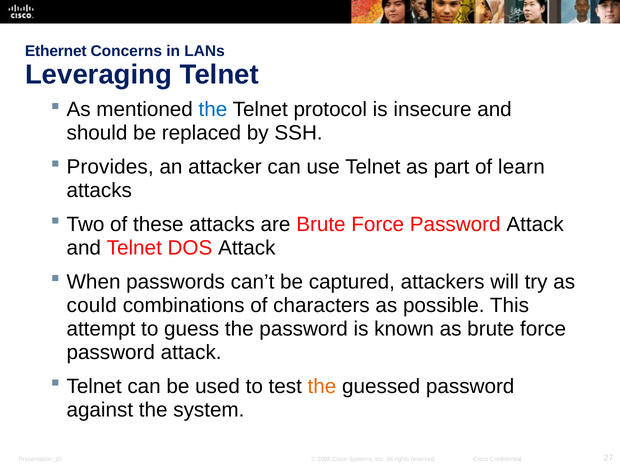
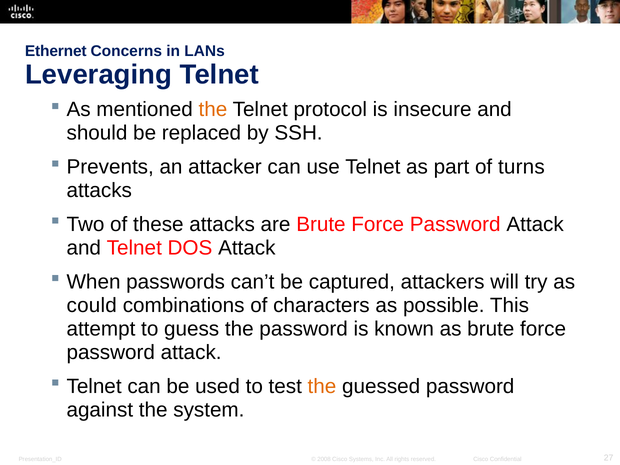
the at (213, 110) colour: blue -> orange
Provides: Provides -> Prevents
learn: learn -> turns
